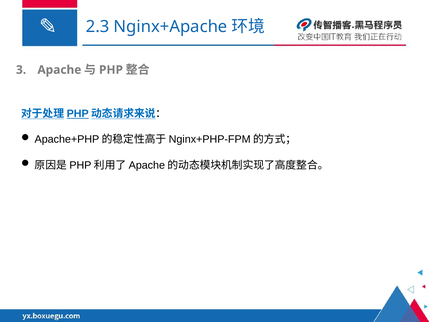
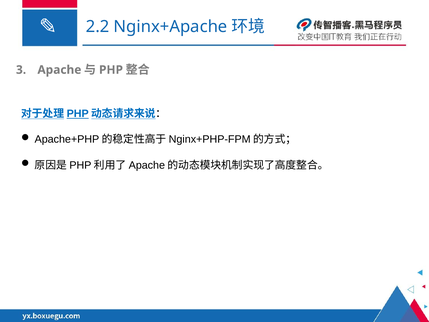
2.3: 2.3 -> 2.2
